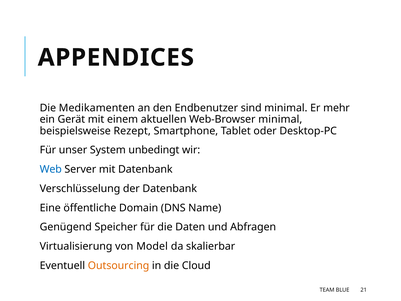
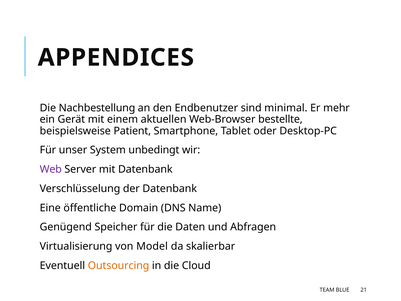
Medikamenten: Medikamenten -> Nachbestellung
Web-Browser minimal: minimal -> bestellte
Rezept: Rezept -> Patient
Web colour: blue -> purple
